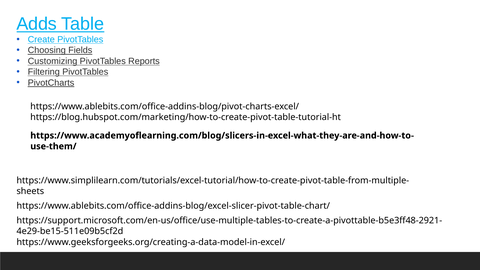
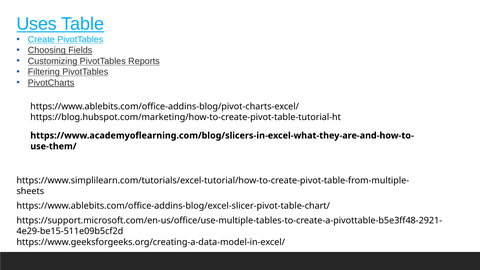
Adds: Adds -> Uses
